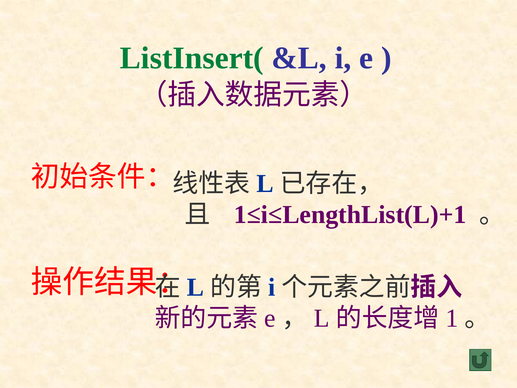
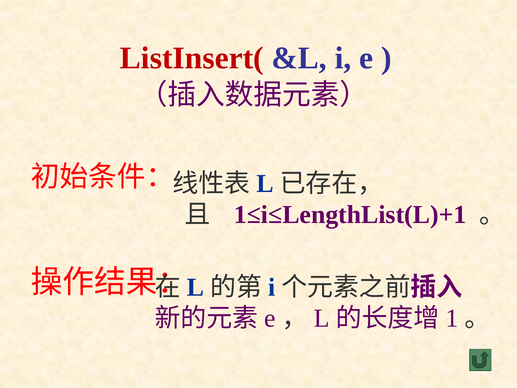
ListInsert( colour: green -> red
